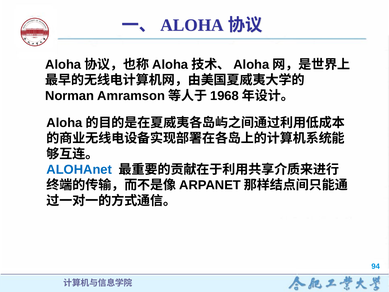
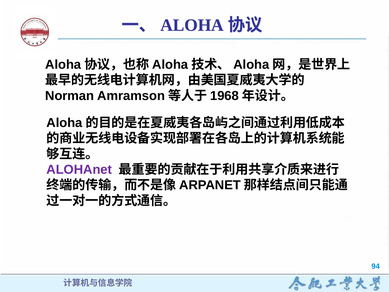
ALOHAnet colour: blue -> purple
